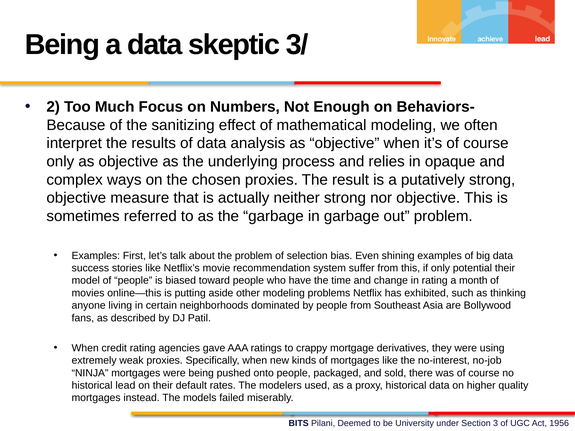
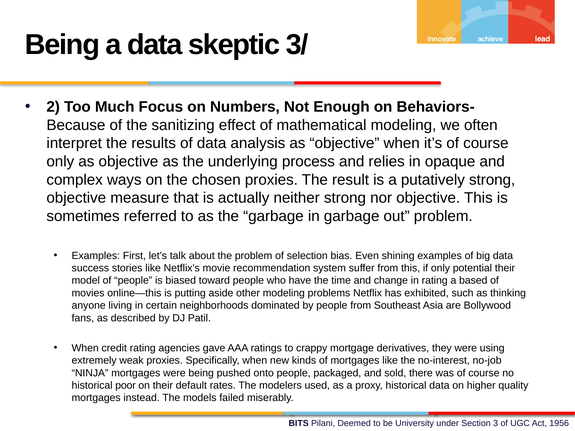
month: month -> based
lead: lead -> poor
